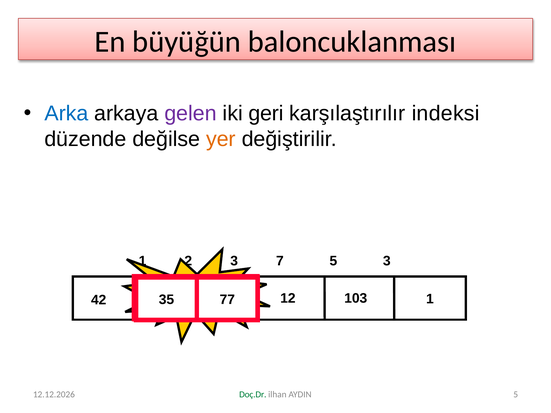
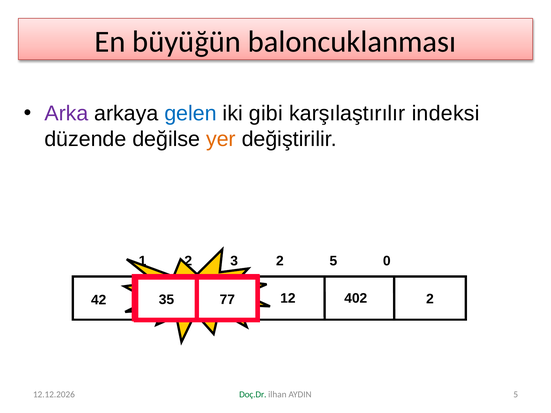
Arka colour: blue -> purple
gelen colour: purple -> blue
geri: geri -> gibi
7 at (280, 261): 7 -> 2
5 3: 3 -> 0
1 at (430, 299): 1 -> 2
103: 103 -> 402
